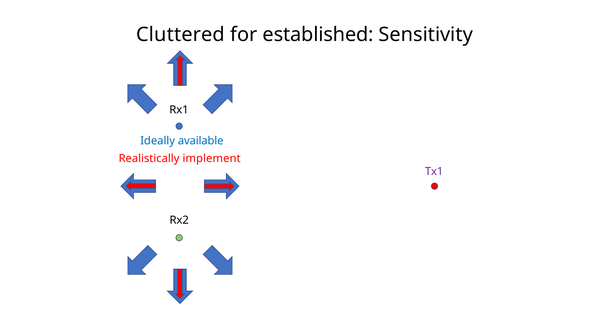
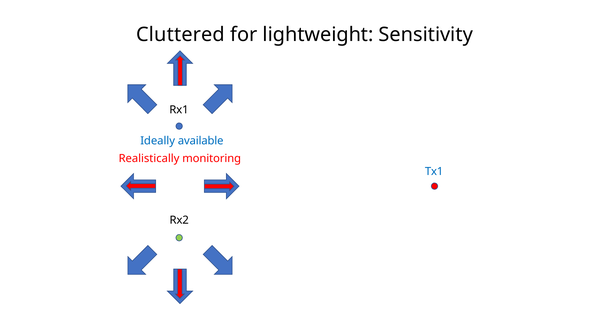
established: established -> lightweight
implement: implement -> monitoring
Tx1 colour: purple -> blue
